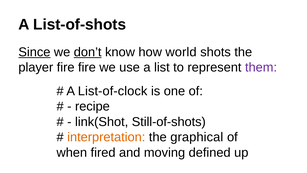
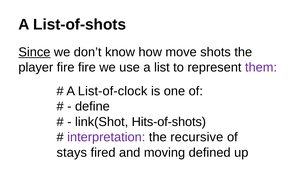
don’t underline: present -> none
world: world -> move
recipe: recipe -> define
Still-of-shots: Still-of-shots -> Hits-of-shots
interpretation colour: orange -> purple
graphical: graphical -> recursive
when: when -> stays
